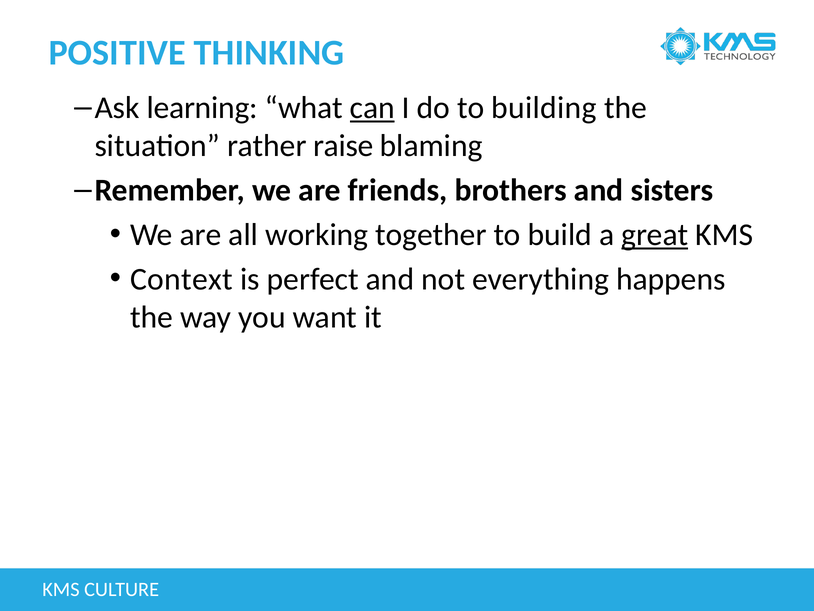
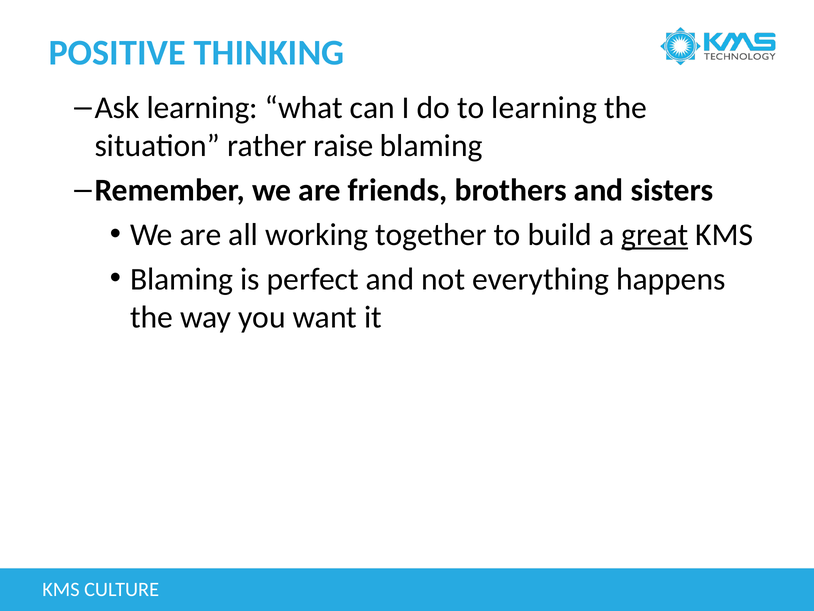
can underline: present -> none
to building: building -> learning
Context at (181, 279): Context -> Blaming
